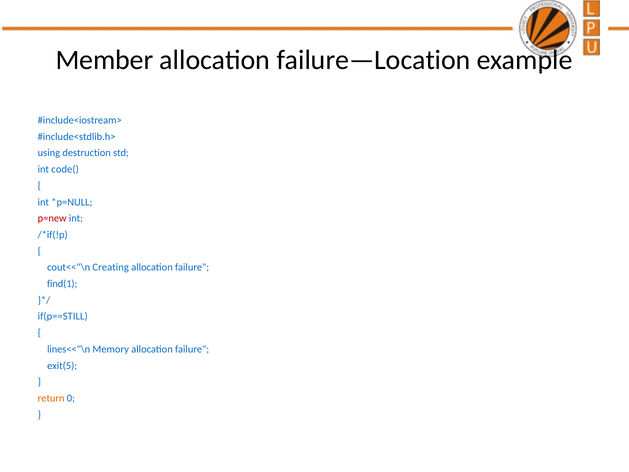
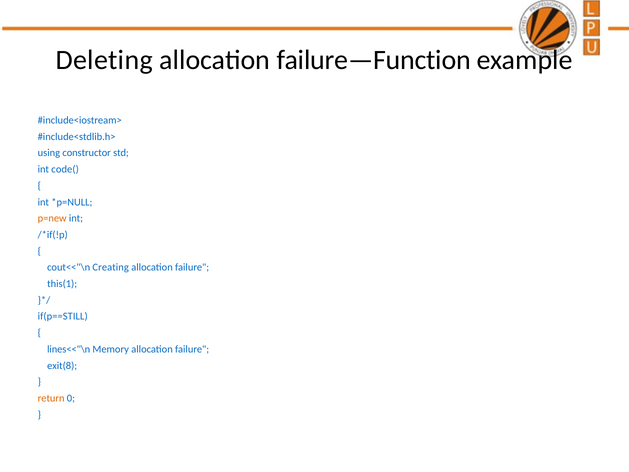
Member: Member -> Deleting
failure—Location: failure—Location -> failure—Function
destruction: destruction -> constructor
p=new colour: red -> orange
find(1: find(1 -> this(1
exit(5: exit(5 -> exit(8
